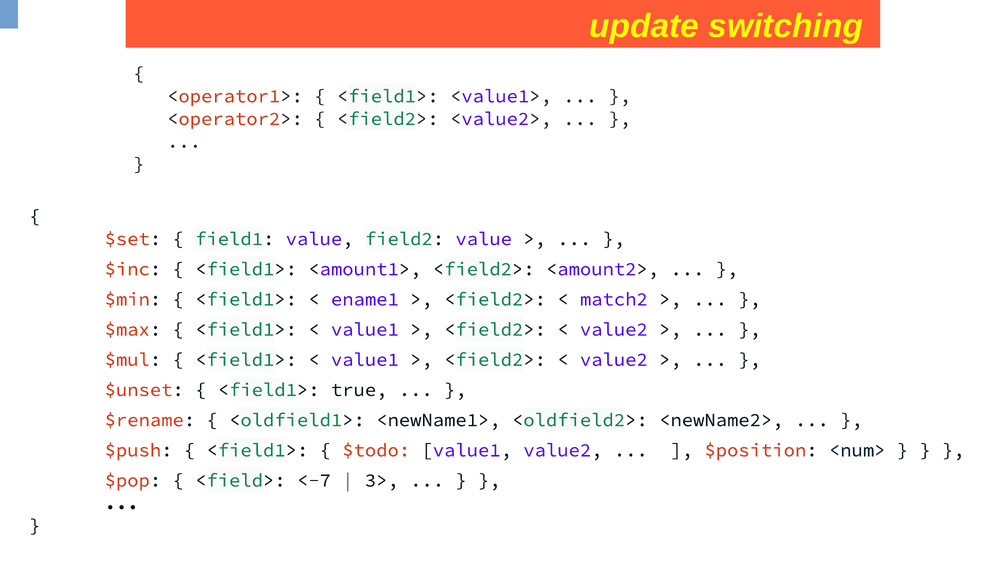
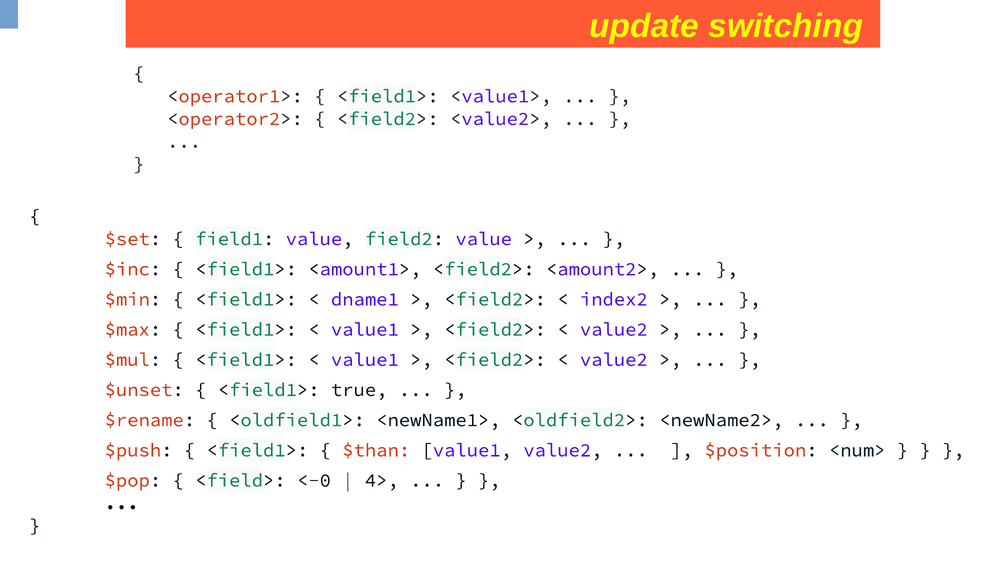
ename1: ename1 -> dname1
match2: match2 -> index2
$todo: $todo -> $than
<-7: <-7 -> <-0
3>: 3> -> 4>
